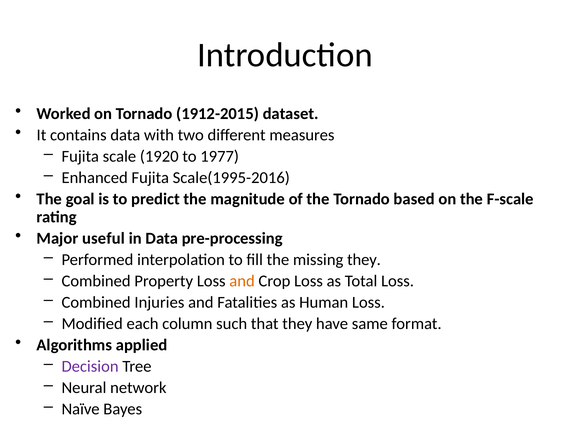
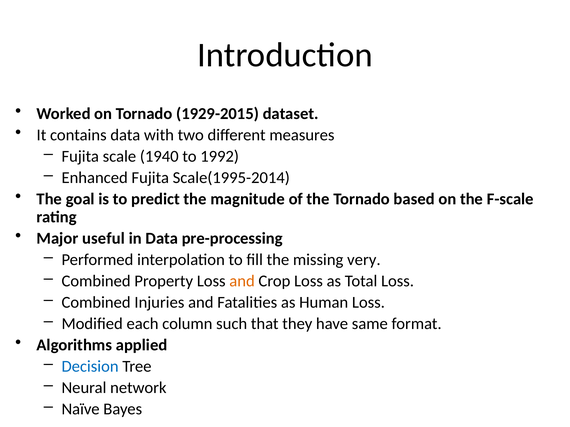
1912-2015: 1912-2015 -> 1929-2015
1920: 1920 -> 1940
1977: 1977 -> 1992
Scale(1995-2016: Scale(1995-2016 -> Scale(1995-2014
missing they: they -> very
Decision colour: purple -> blue
